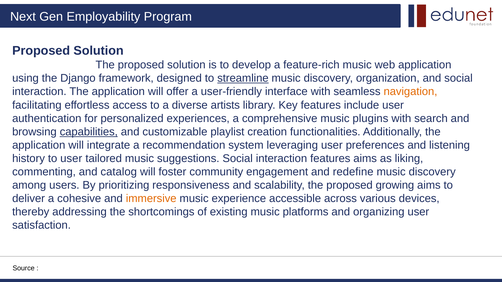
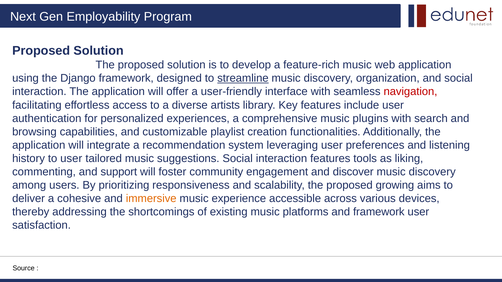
navigation colour: orange -> red
capabilities underline: present -> none
features aims: aims -> tools
catalog: catalog -> support
redefine: redefine -> discover
and organizing: organizing -> framework
